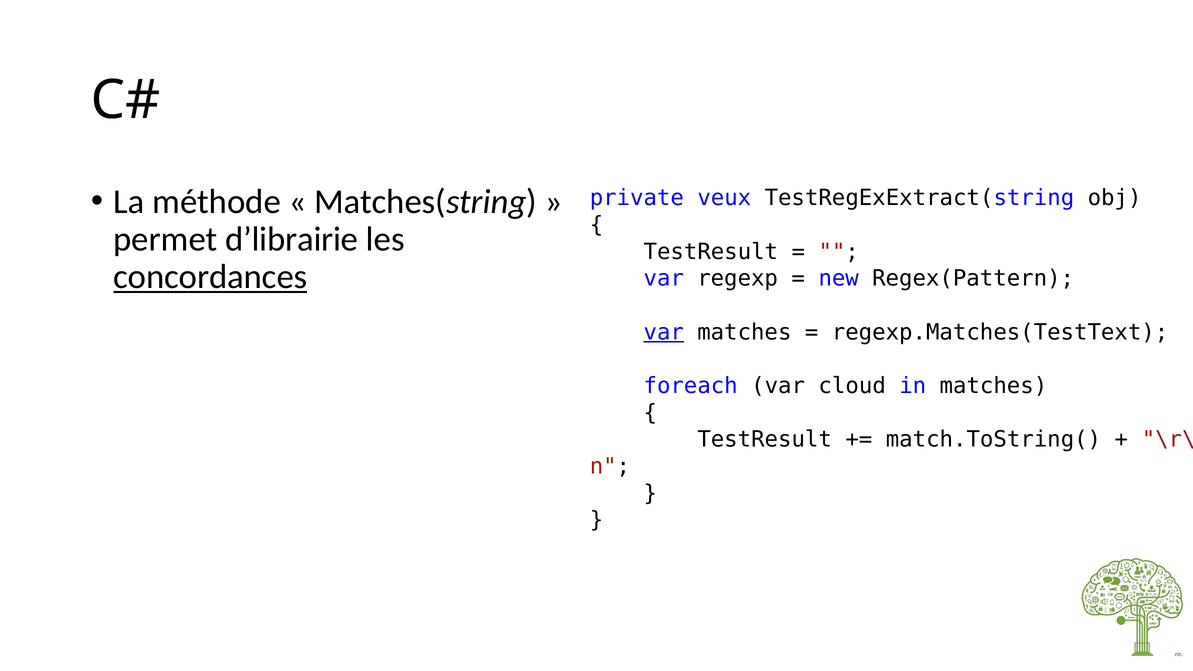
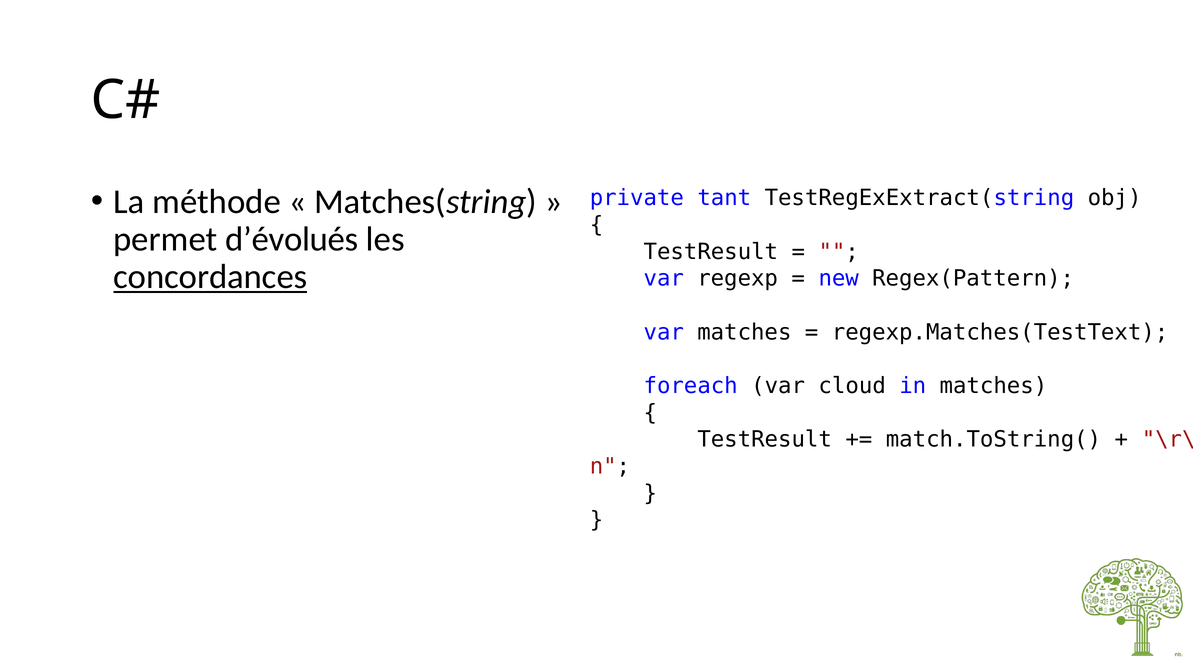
veux: veux -> tant
d’librairie: d’librairie -> d’évolués
var at (664, 332) underline: present -> none
